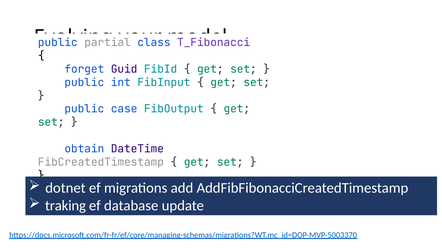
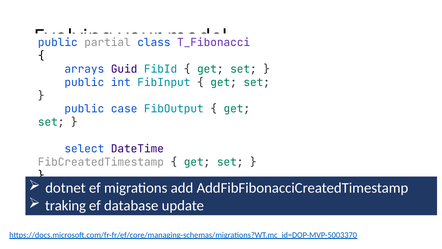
forget: forget -> arrays
obtain: obtain -> select
